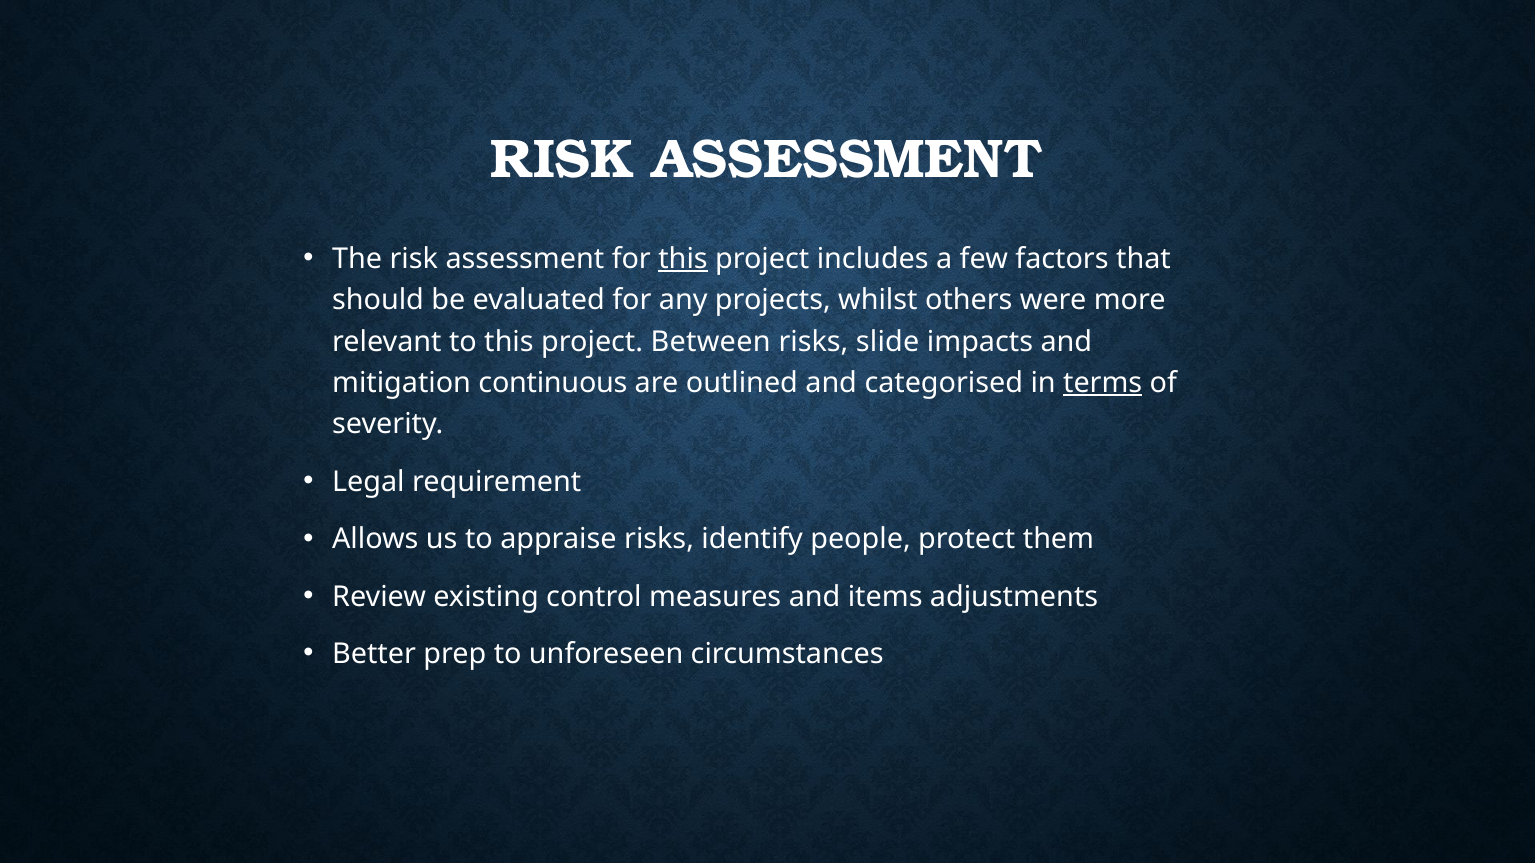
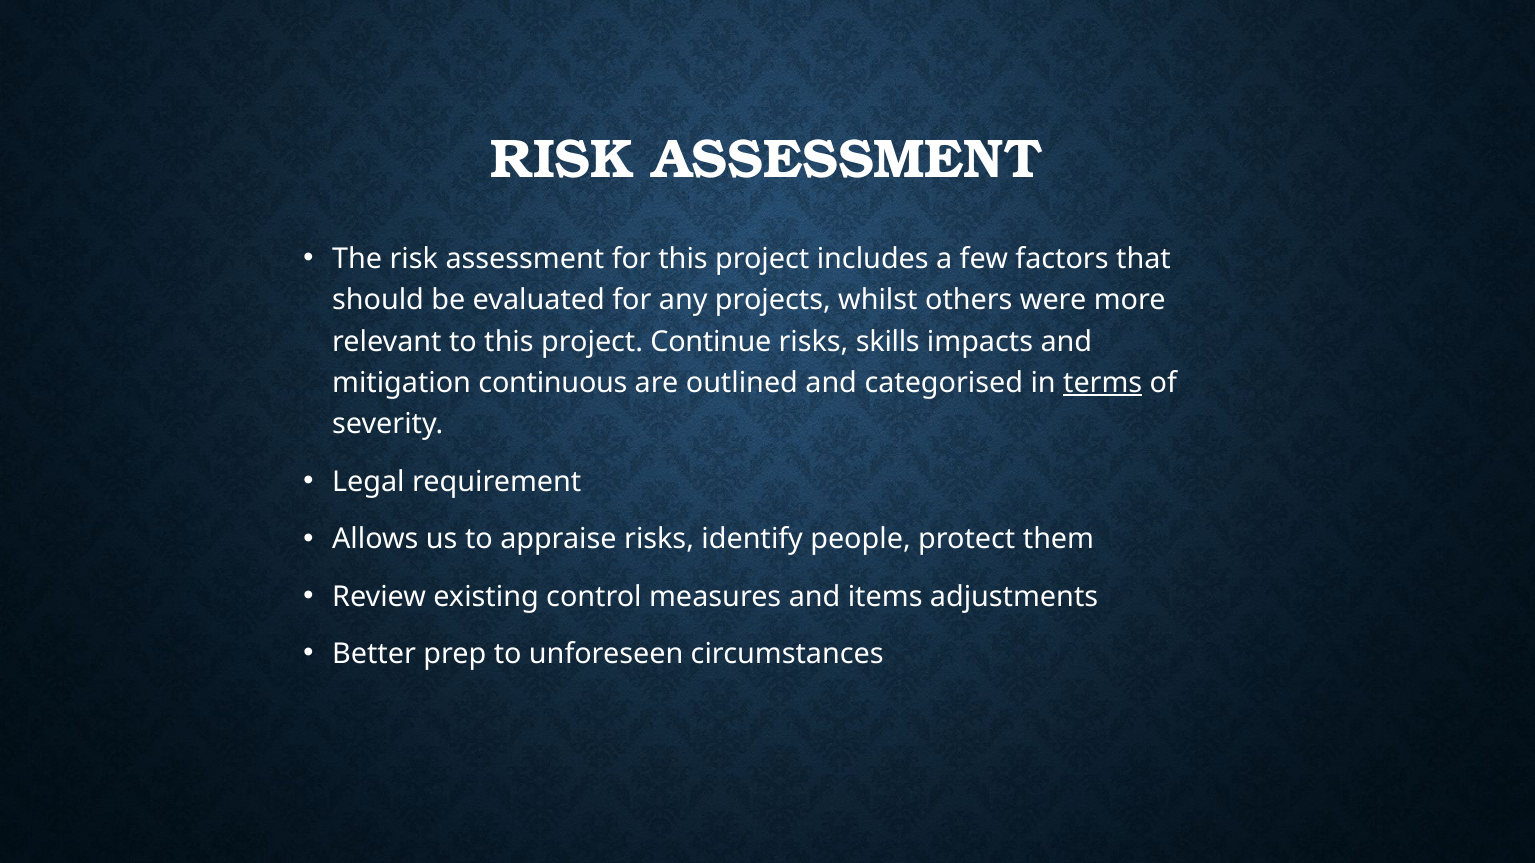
this at (683, 259) underline: present -> none
Between: Between -> Continue
slide: slide -> skills
